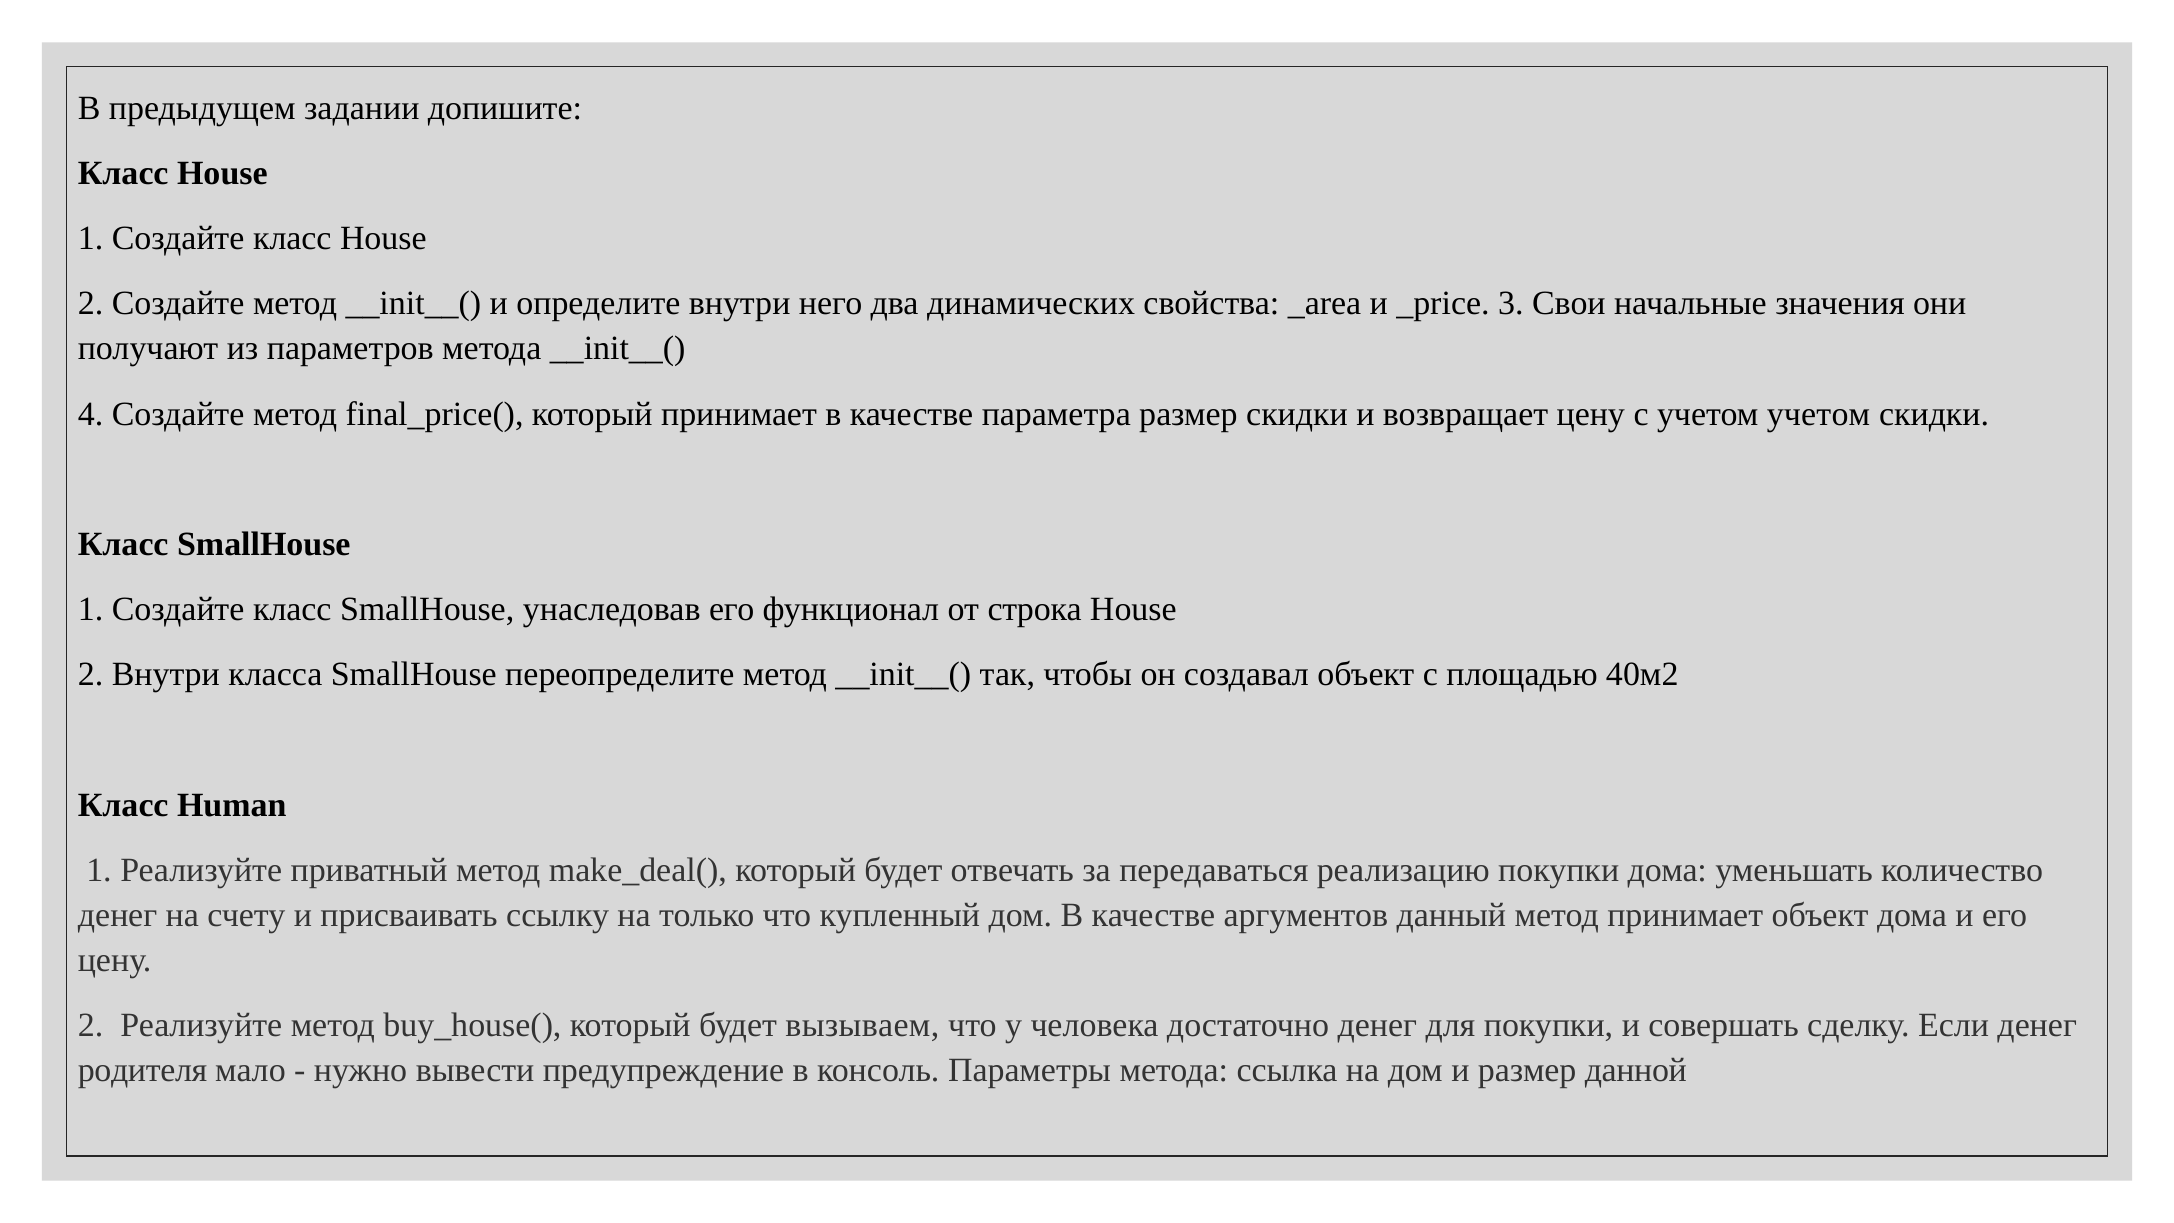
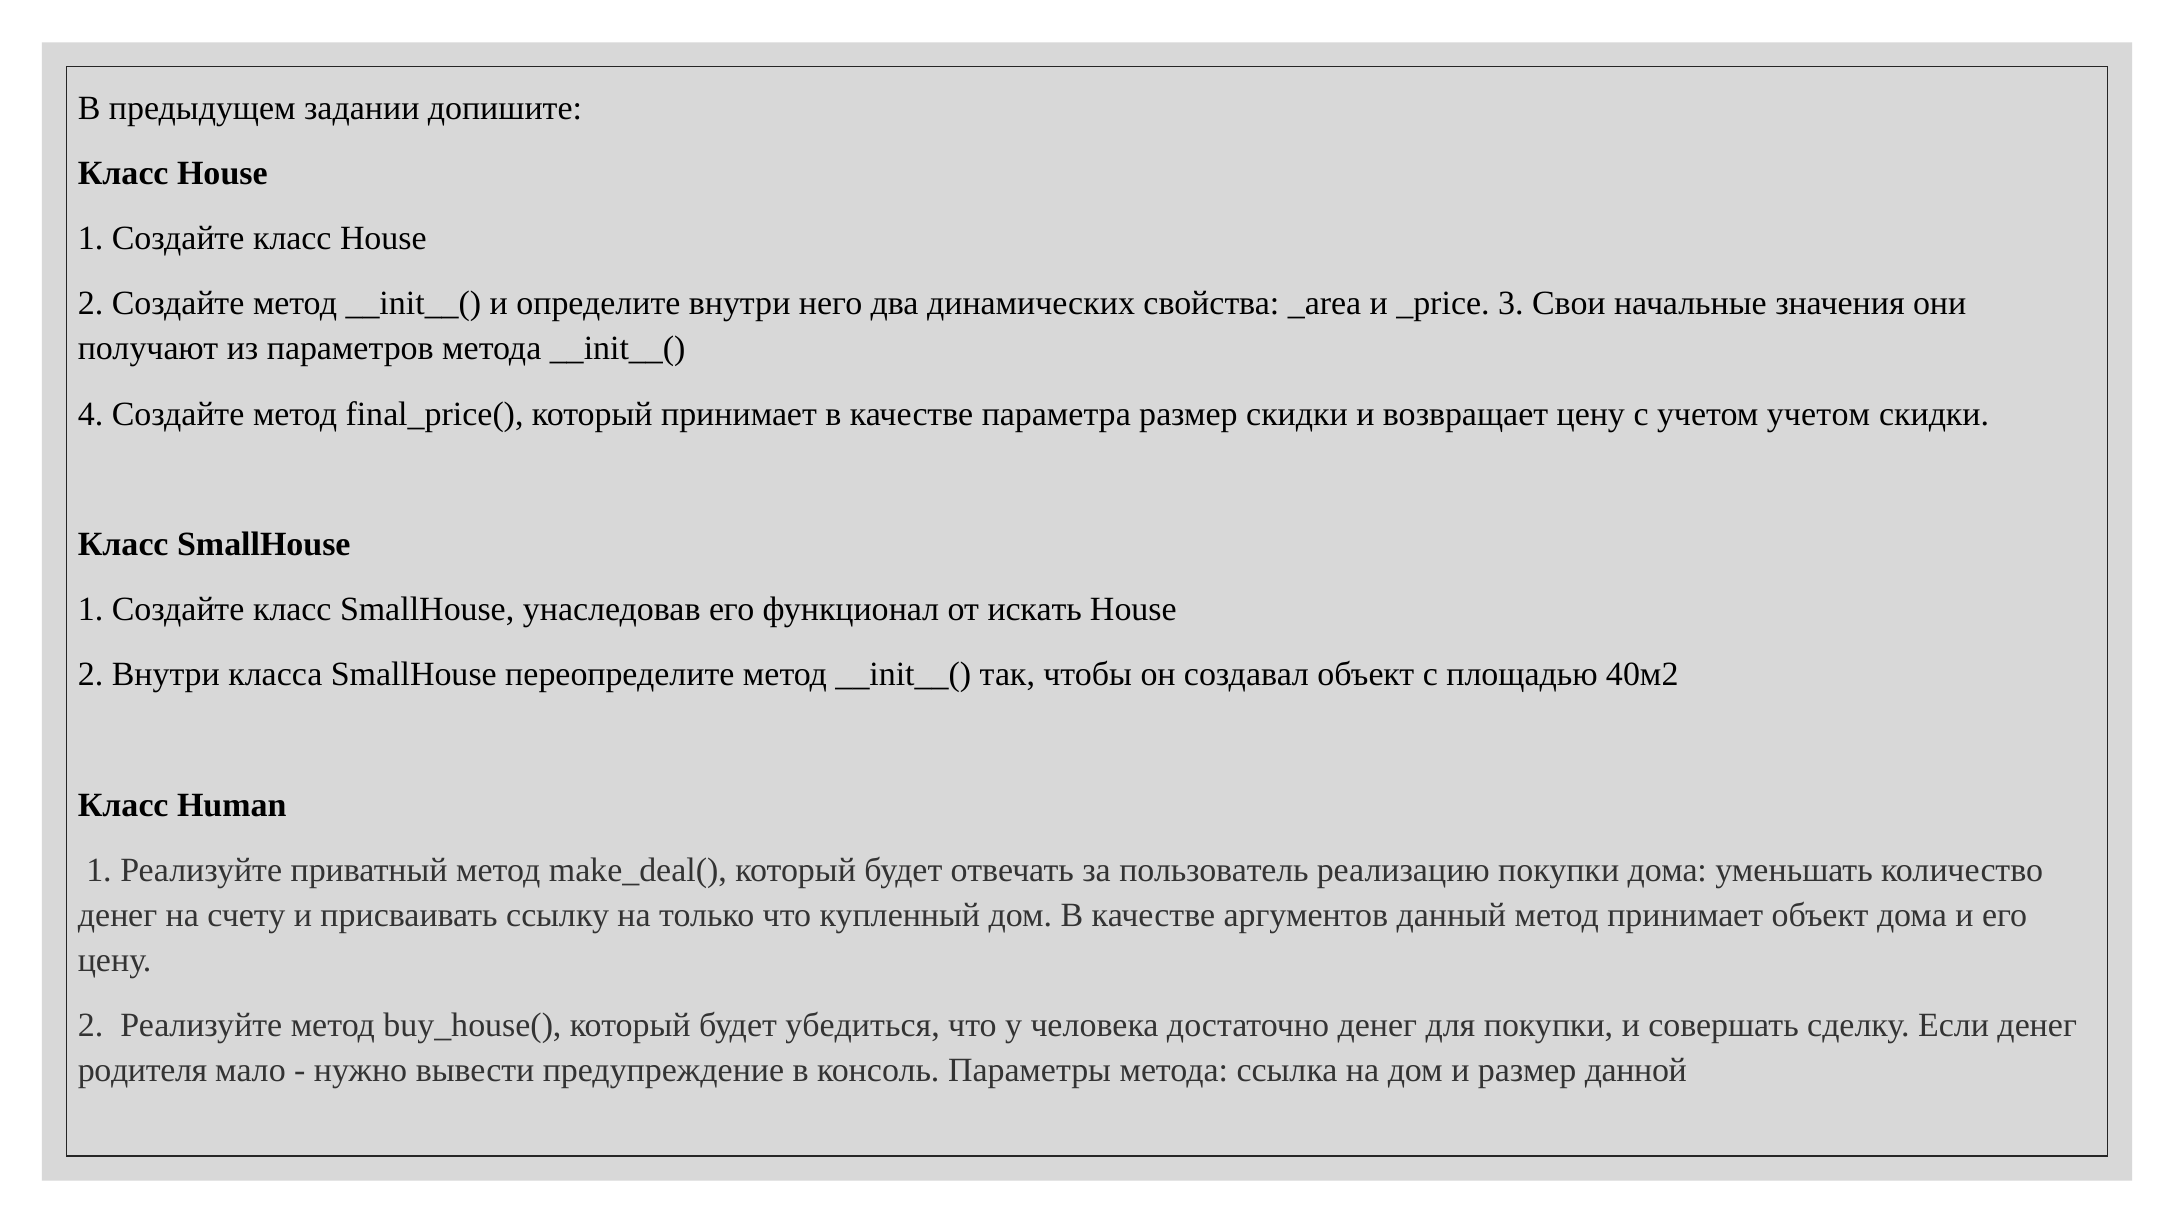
строка: строка -> искать
передаваться: передаваться -> пользователь
вызываем: вызываем -> убедиться
